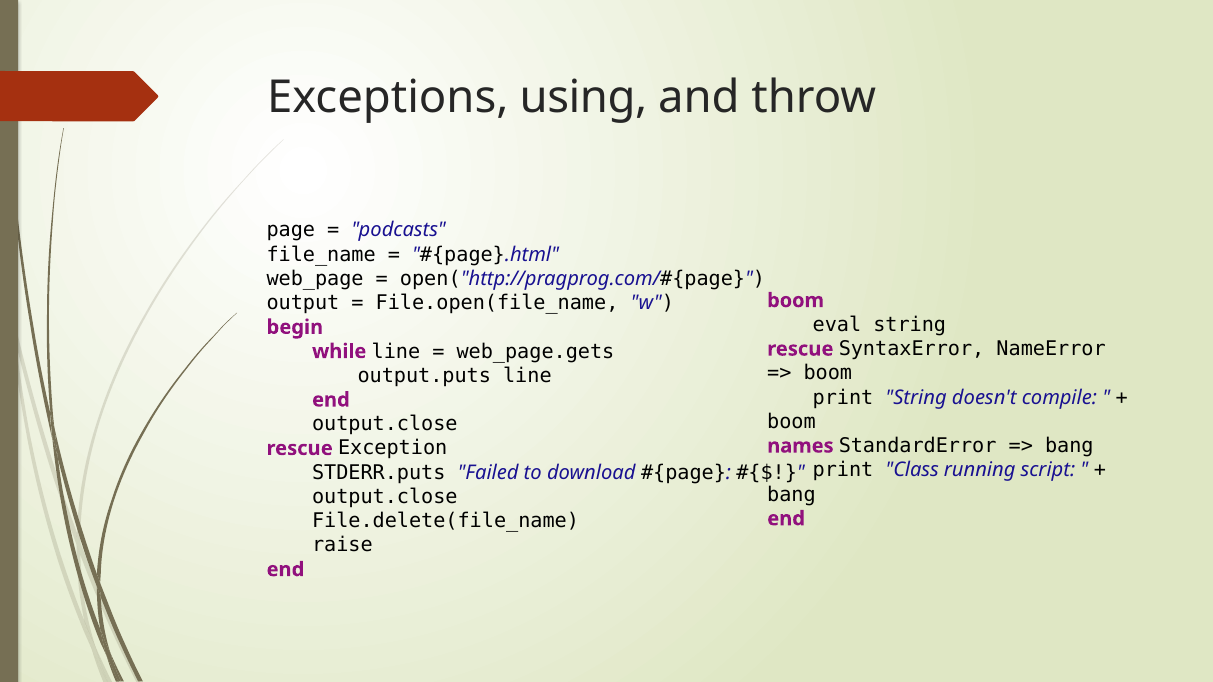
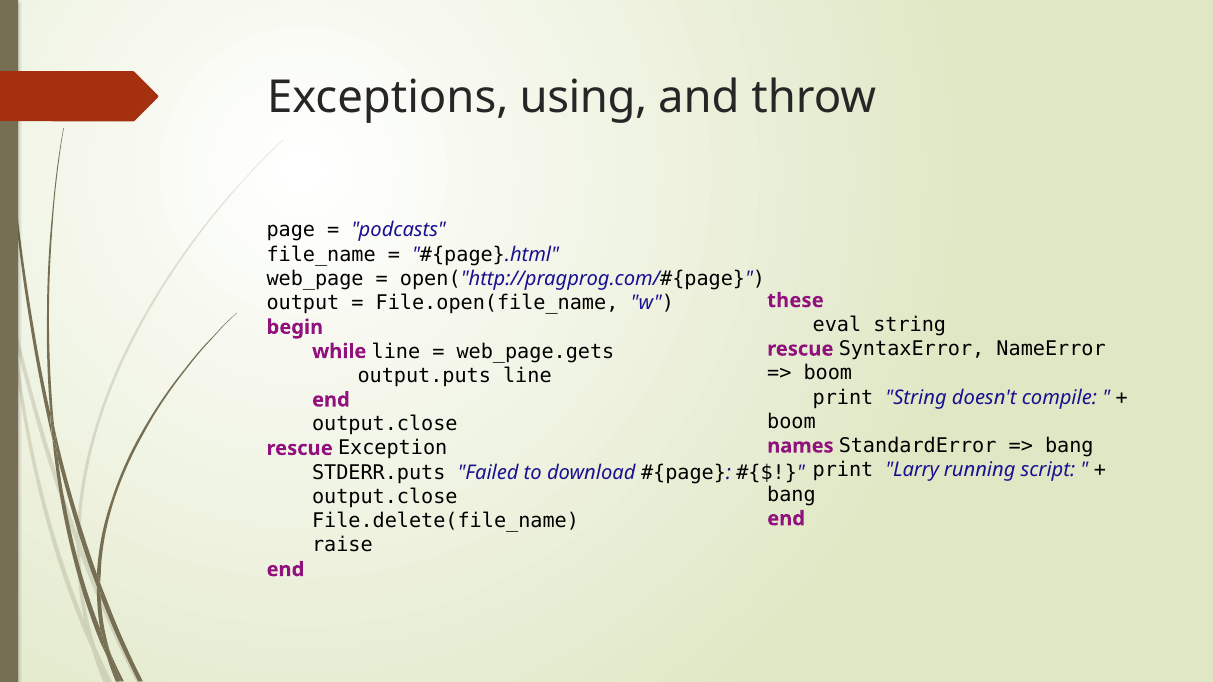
boom at (796, 301): boom -> these
Class: Class -> Larry
